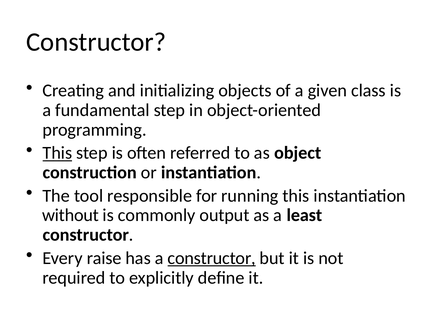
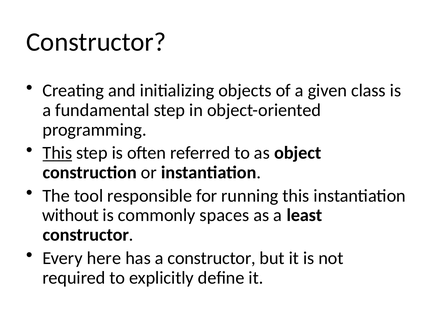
output: output -> spaces
raise: raise -> here
constructor at (212, 258) underline: present -> none
